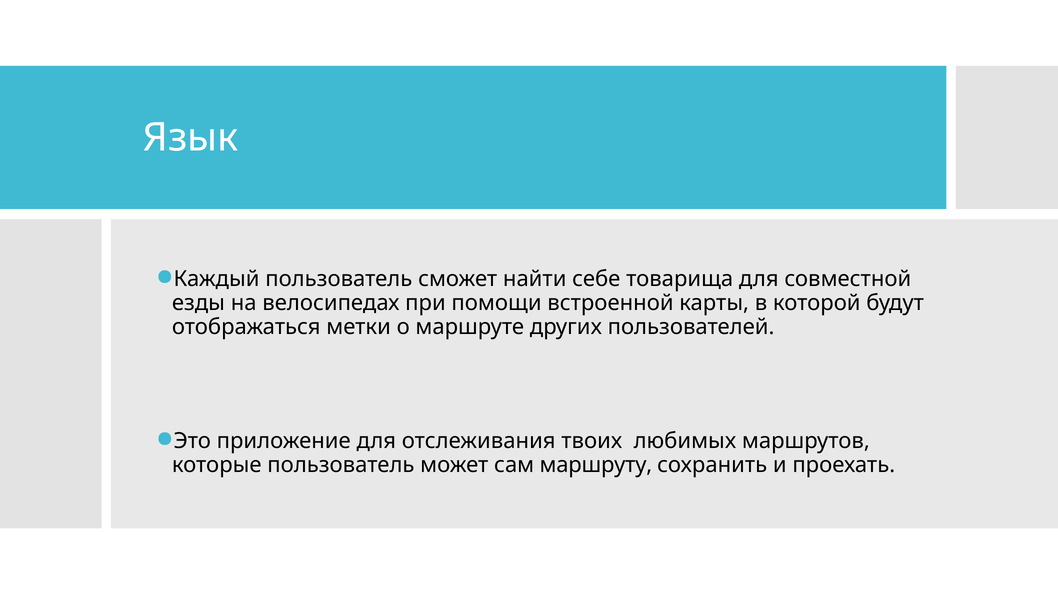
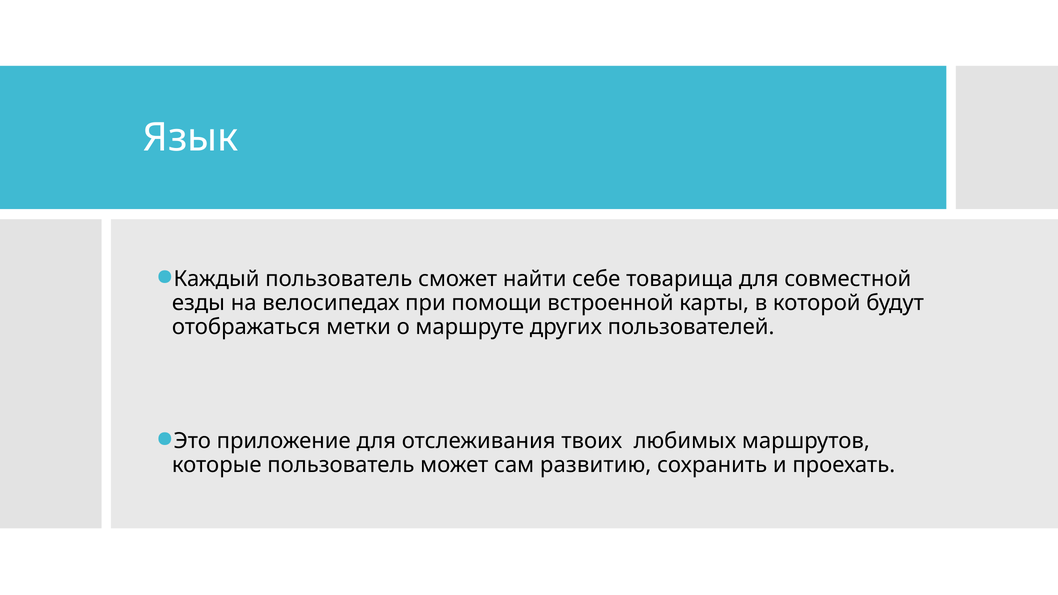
маршруту: маршруту -> развитию
